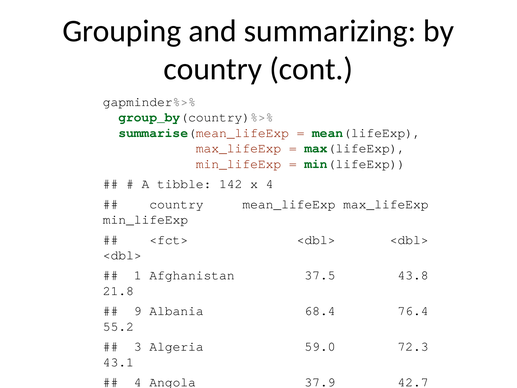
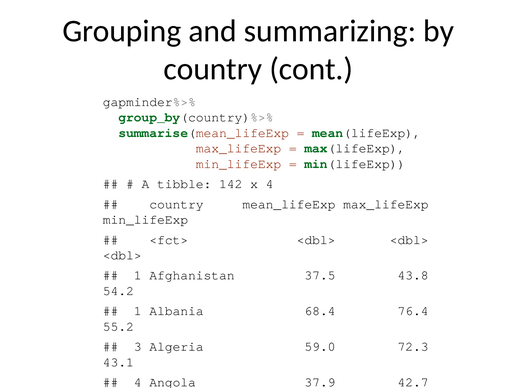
21.8: 21.8 -> 54.2
9 at (138, 311): 9 -> 1
